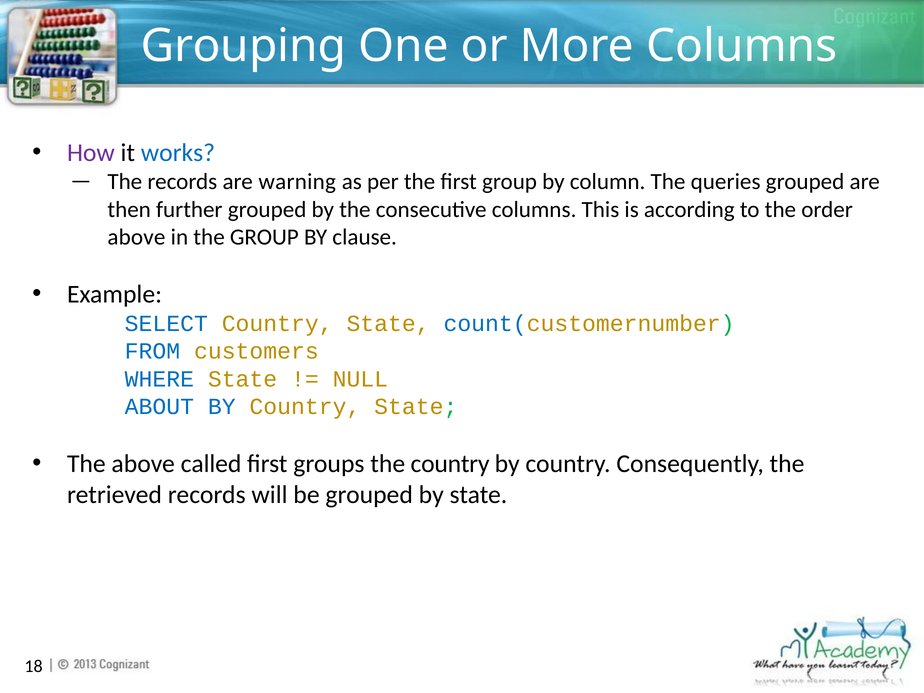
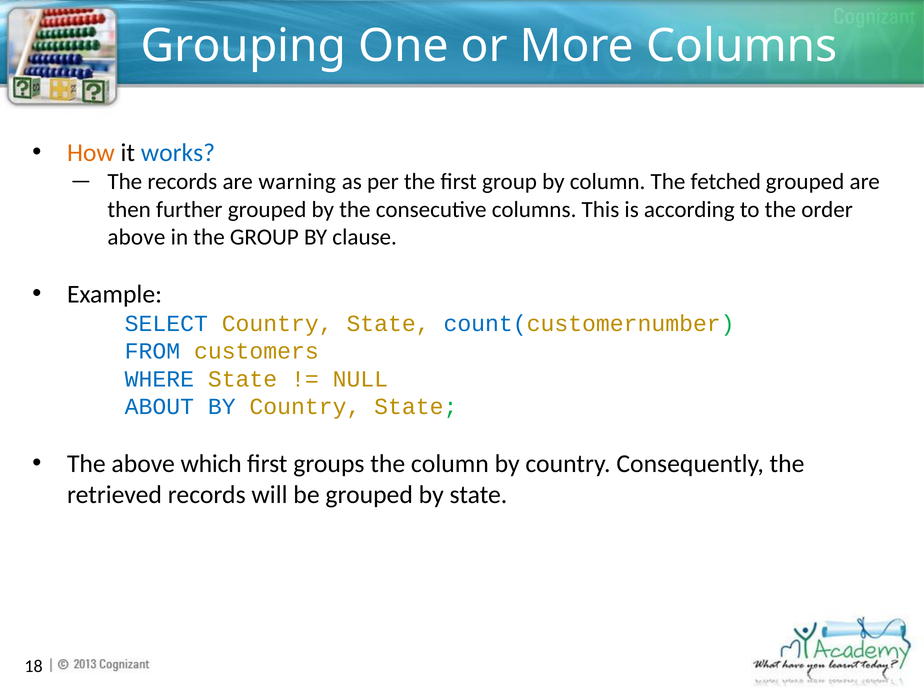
How colour: purple -> orange
queries: queries -> fetched
called: called -> which
the country: country -> column
